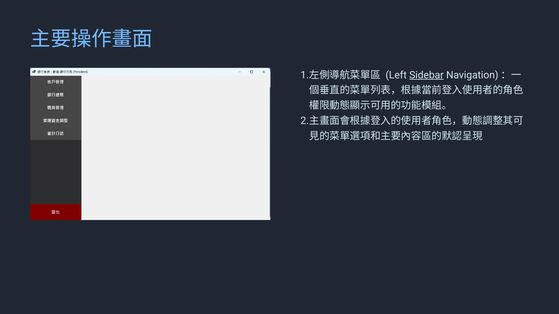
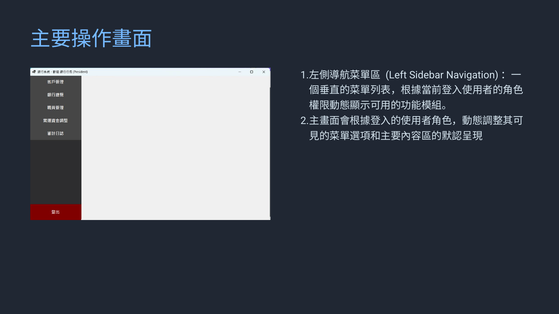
Sidebar underline: present -> none
